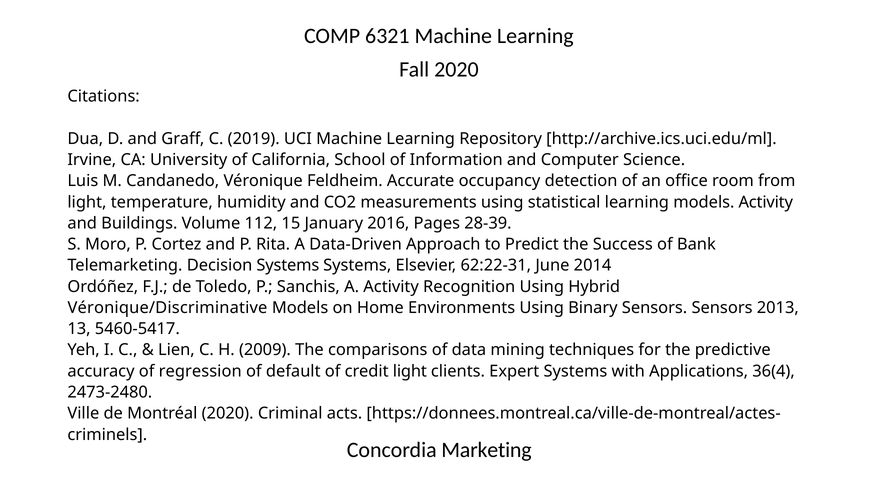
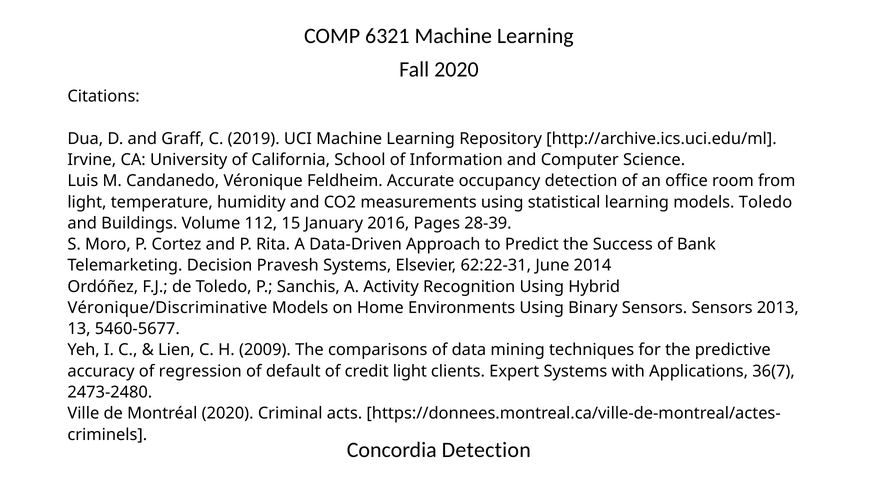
models Activity: Activity -> Toledo
Decision Systems: Systems -> Pravesh
5460-5417: 5460-5417 -> 5460-5677
36(4: 36(4 -> 36(7
Concordia Marketing: Marketing -> Detection
